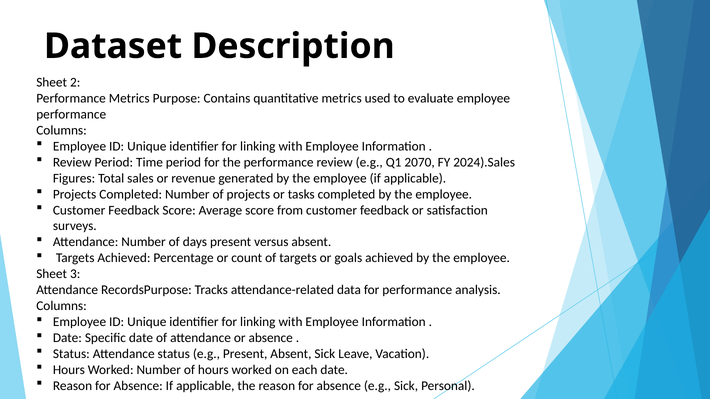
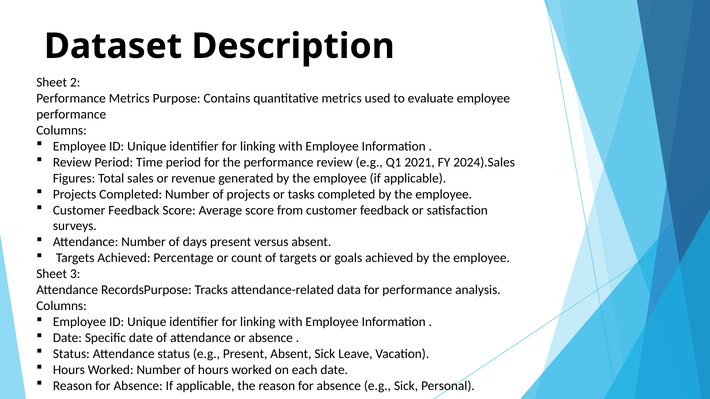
2070: 2070 -> 2021
